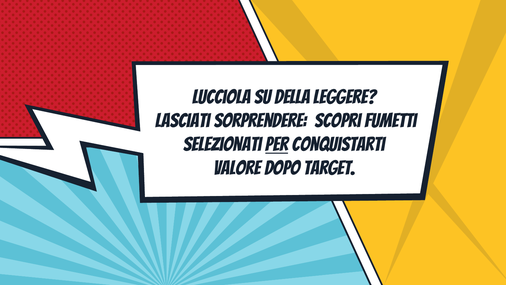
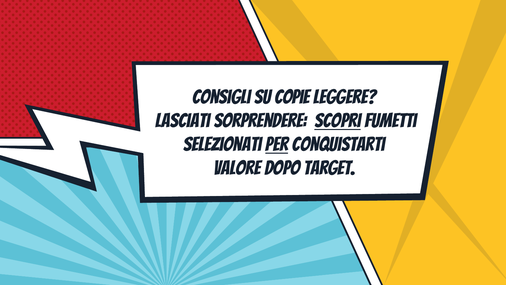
Lucciola: Lucciola -> Consigli
della: della -> copie
Scopri underline: none -> present
